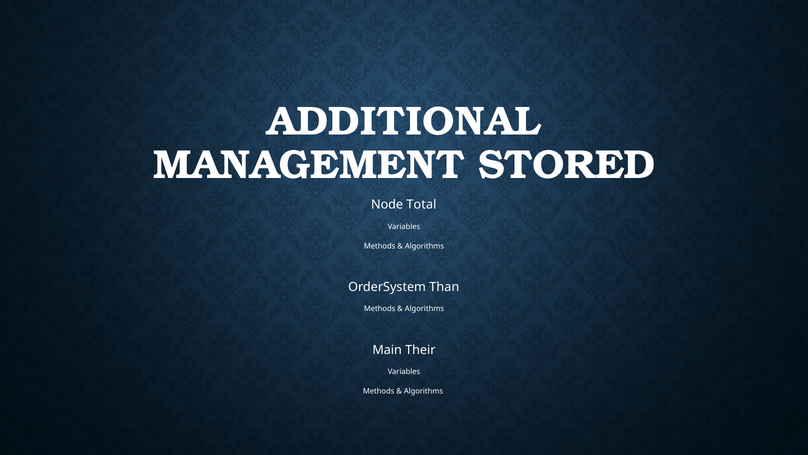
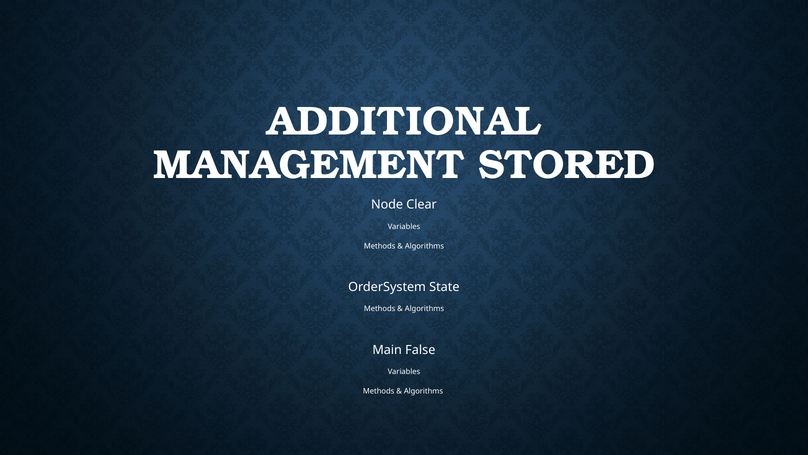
Total: Total -> Clear
Than: Than -> State
Their: Their -> False
